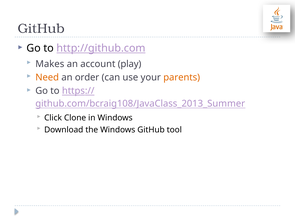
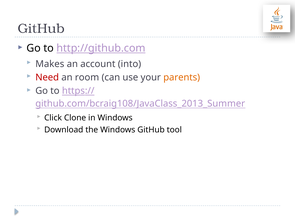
play: play -> into
Need colour: orange -> red
order: order -> room
